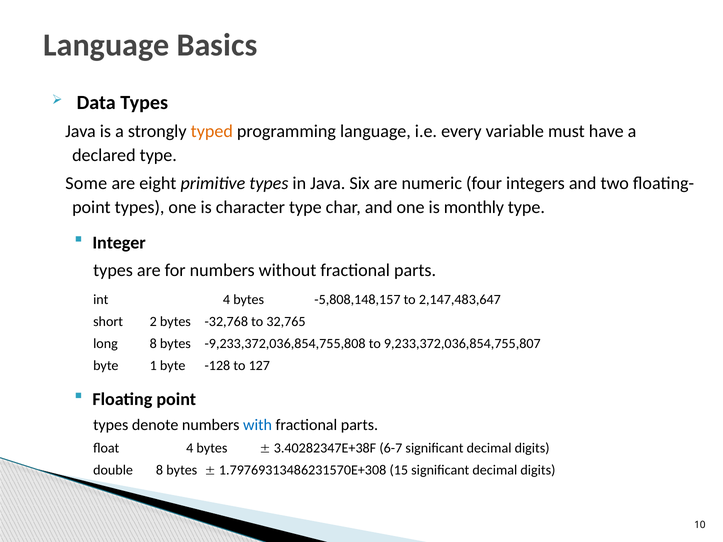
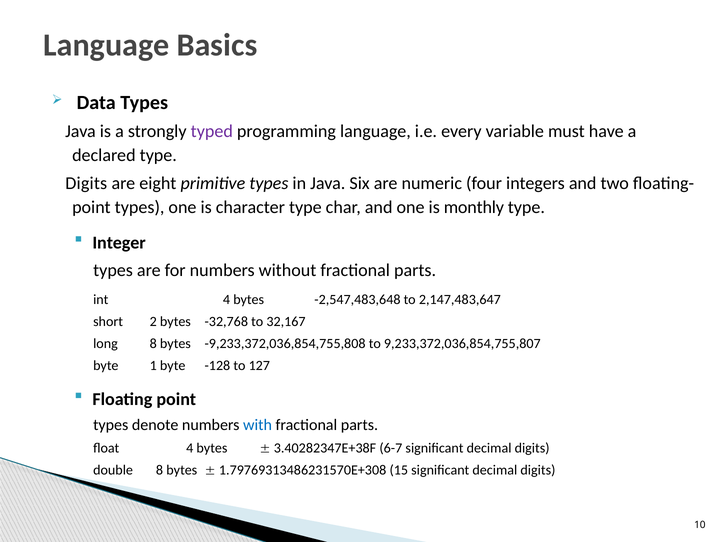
typed colour: orange -> purple
Some at (86, 183): Some -> Digits
-5,808,148,157: -5,808,148,157 -> -2,547,483,648
32,765: 32,765 -> 32,167
